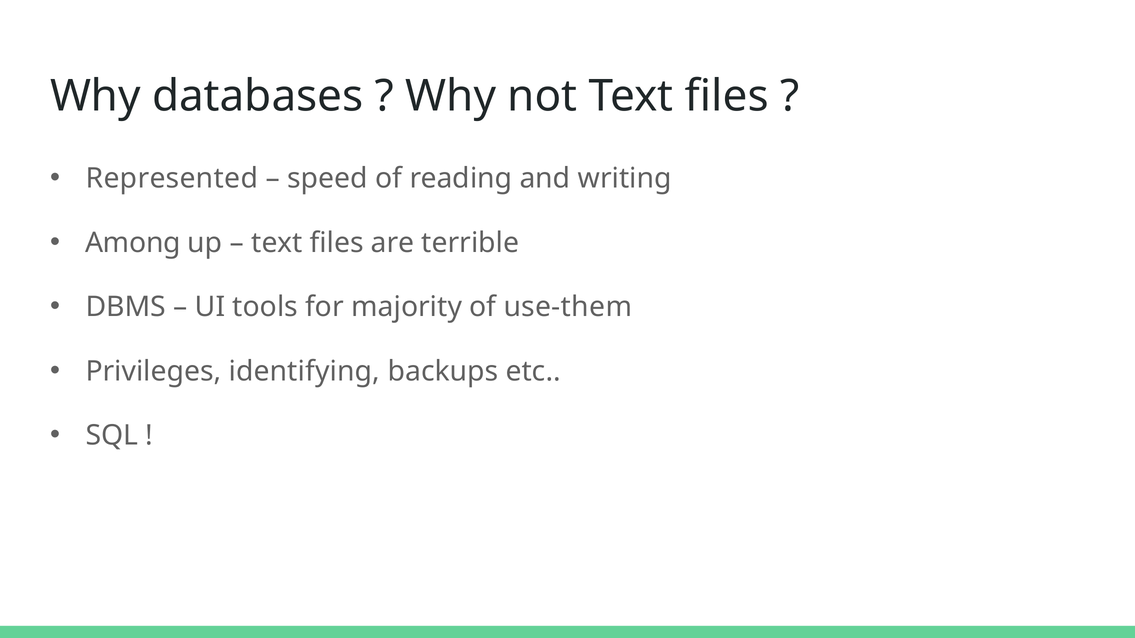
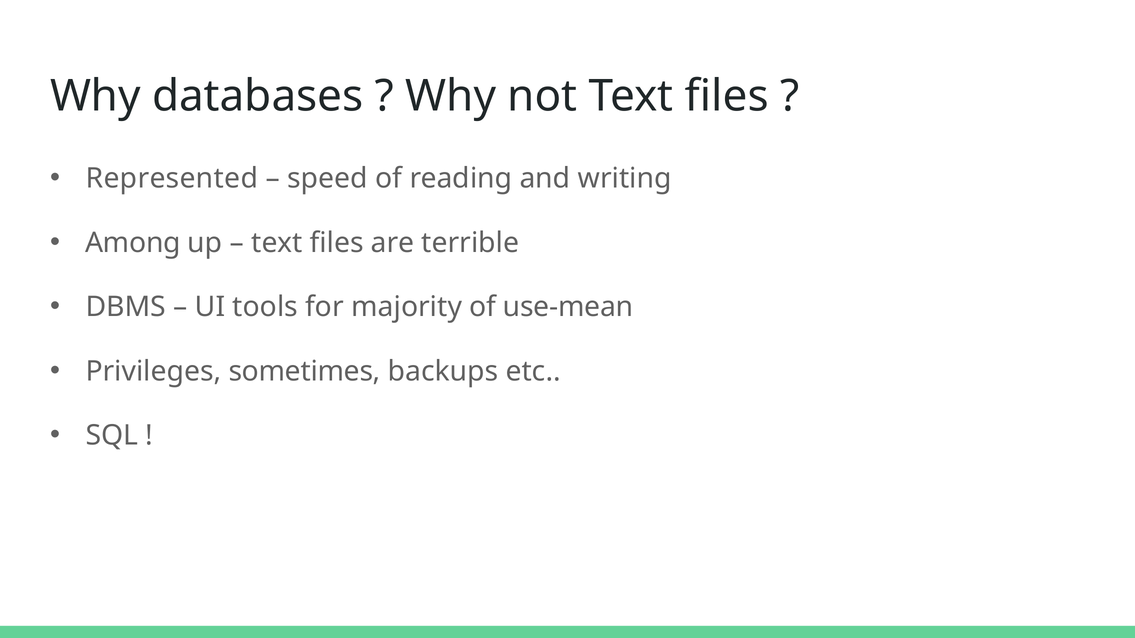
use-them: use-them -> use-mean
identifying: identifying -> sometimes
